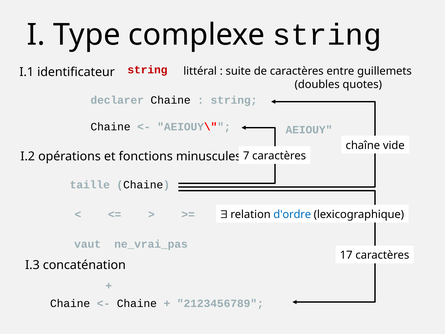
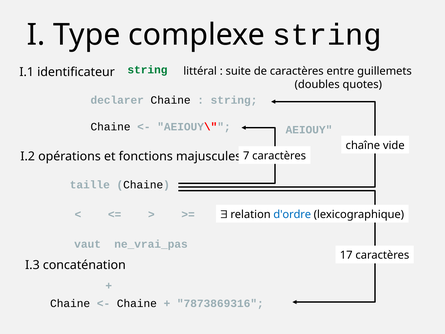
string at (147, 70) colour: red -> green
minuscules: minuscules -> majuscules
2123456789: 2123456789 -> 7873869316
